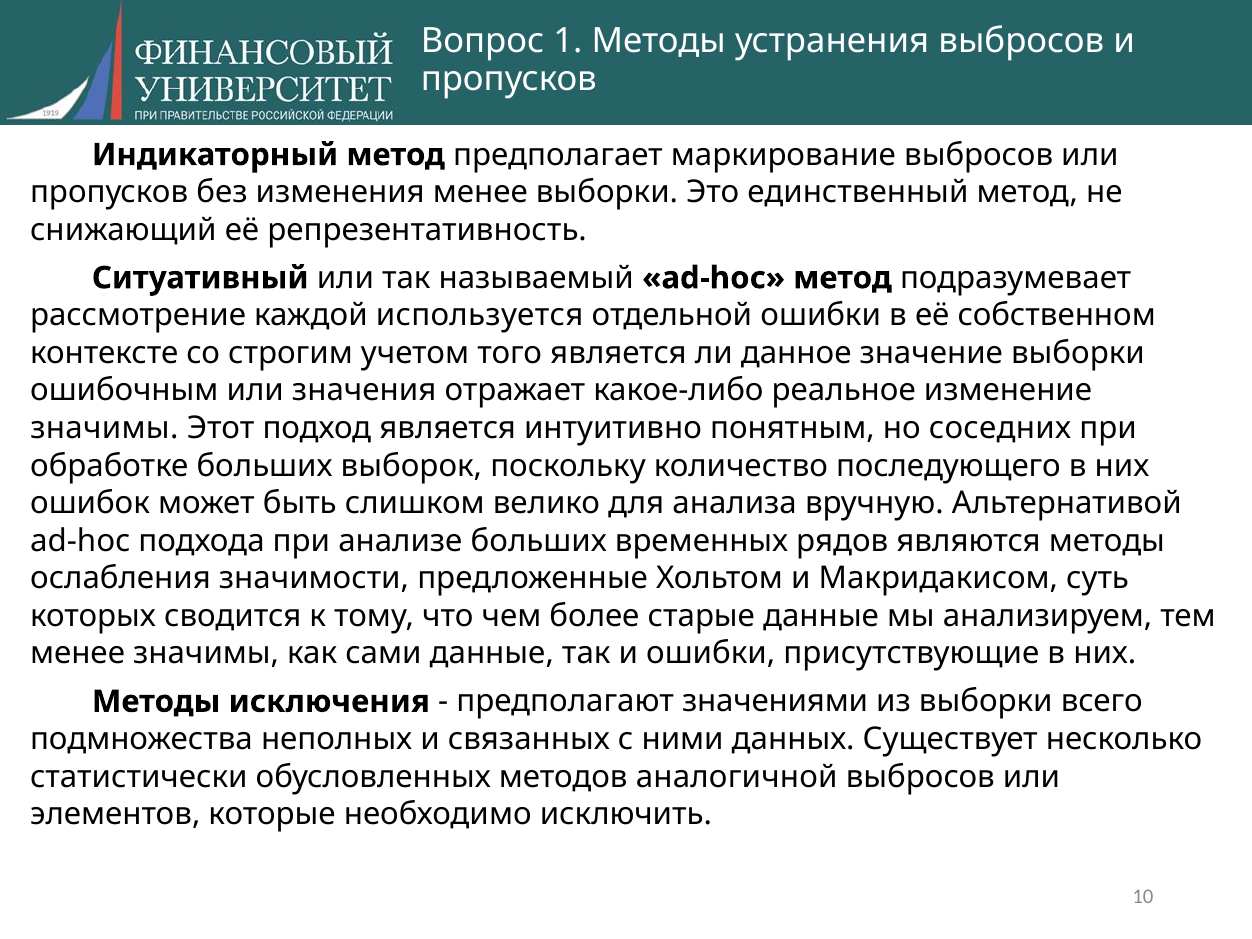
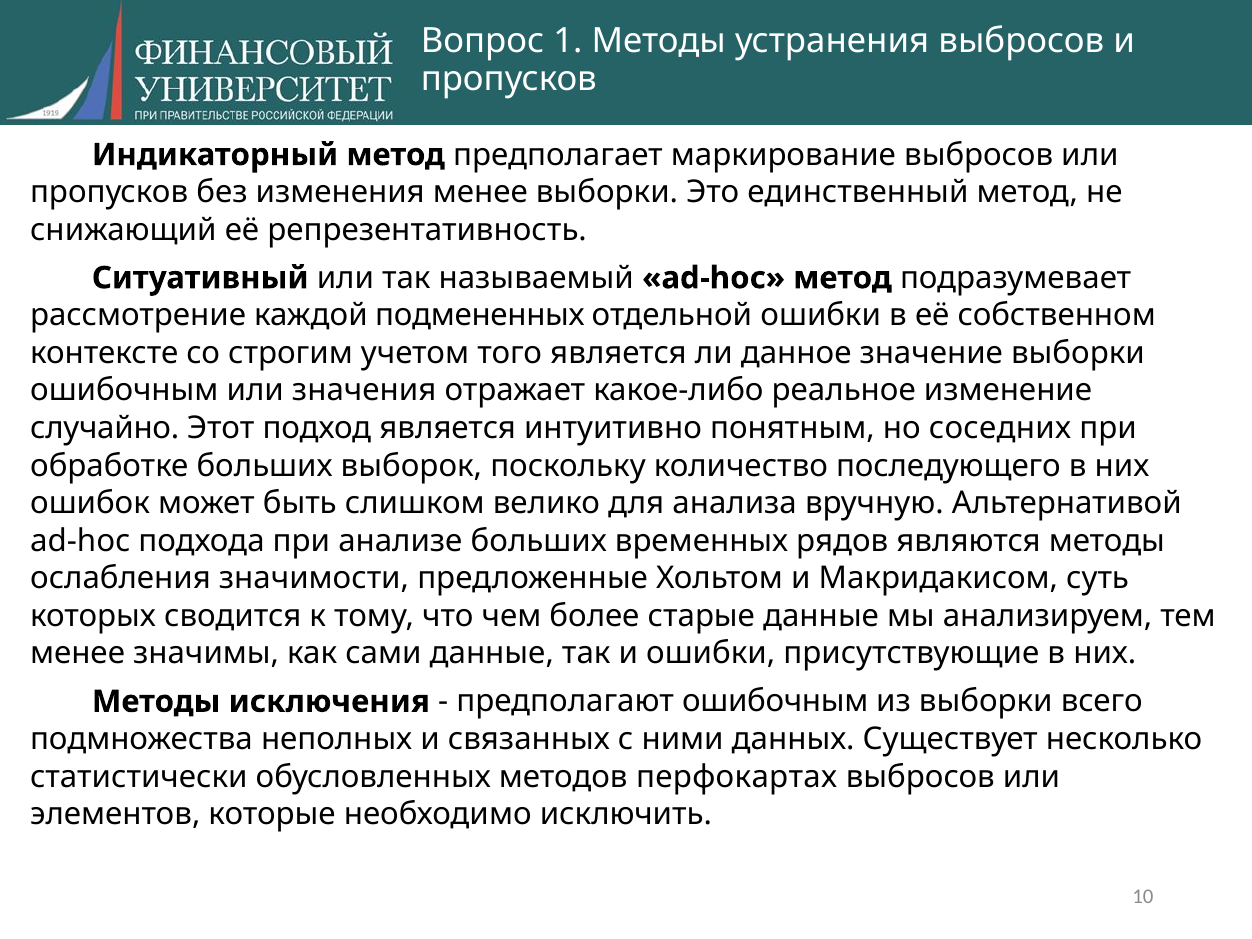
используется: используется -> подмененных
значимы at (104, 428): значимы -> случайно
предполагают значениями: значениями -> ошибочным
аналогичной: аналогичной -> перфокартах
